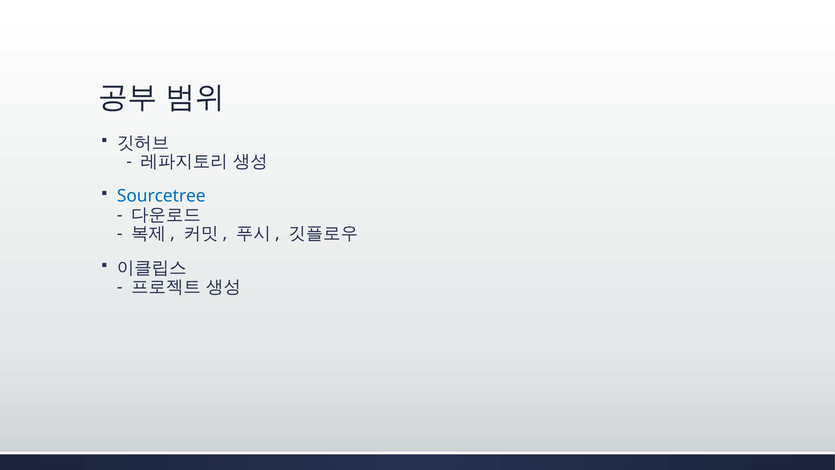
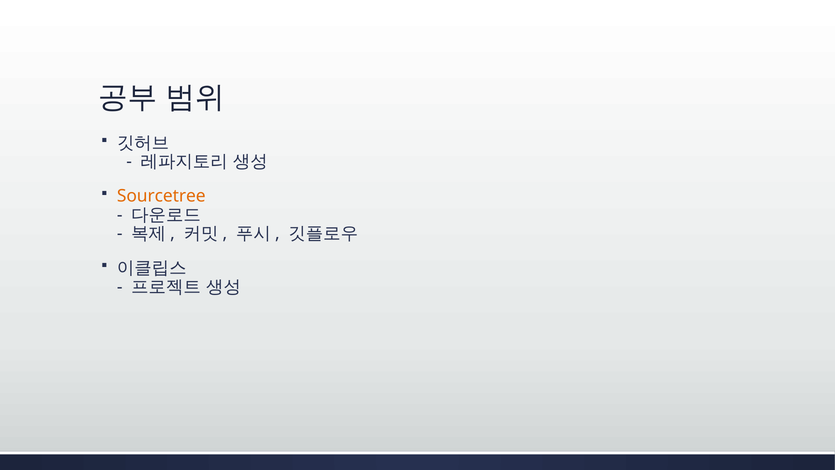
Sourcetree colour: blue -> orange
